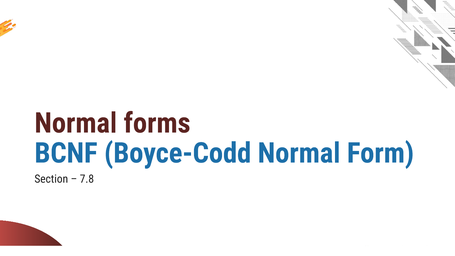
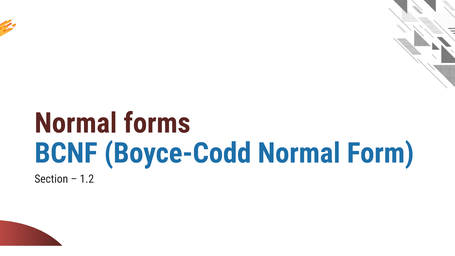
7.8: 7.8 -> 1.2
